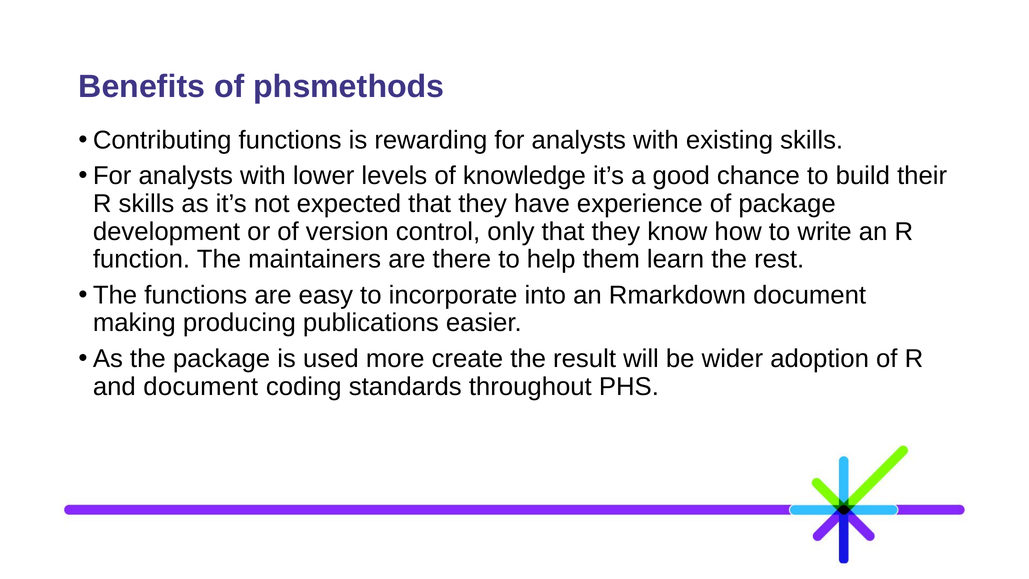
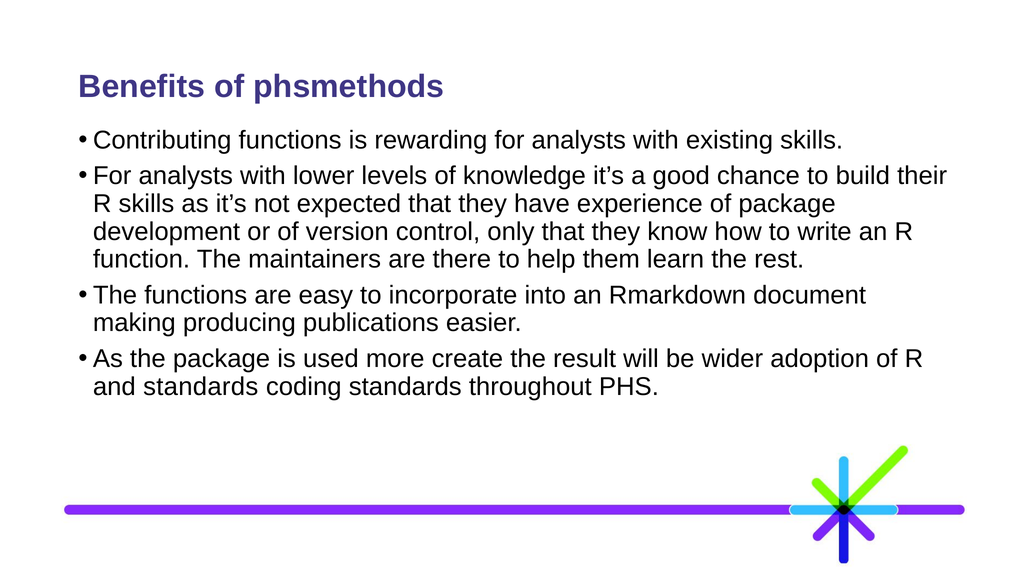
and document: document -> standards
